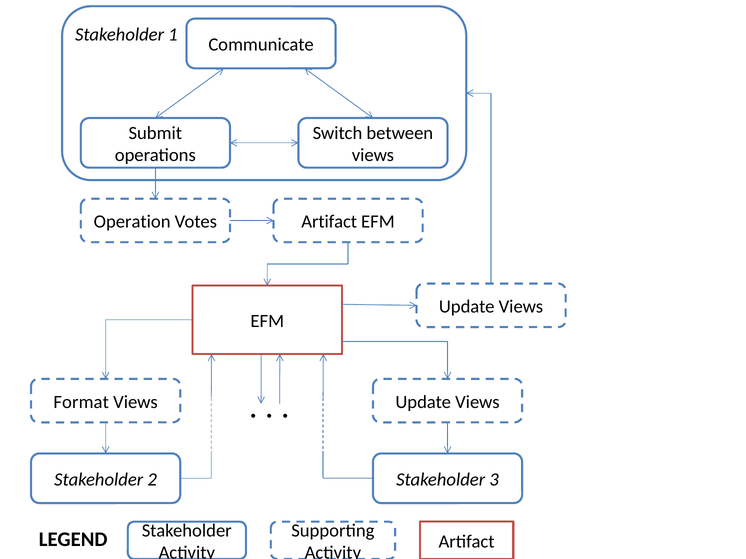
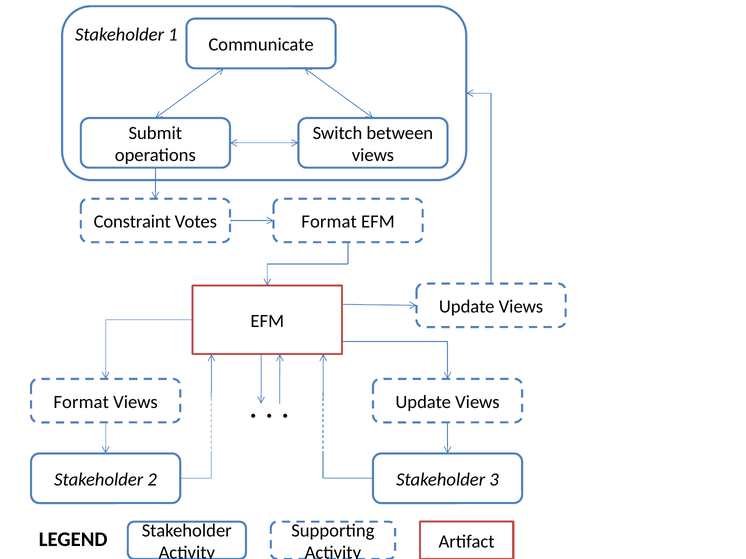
Operation: Operation -> Constraint
Votes Artifact: Artifact -> Format
